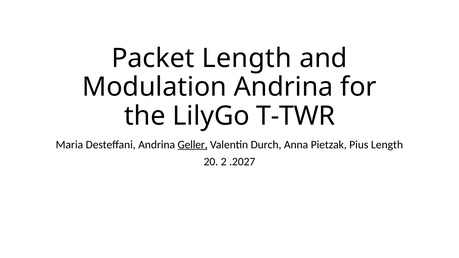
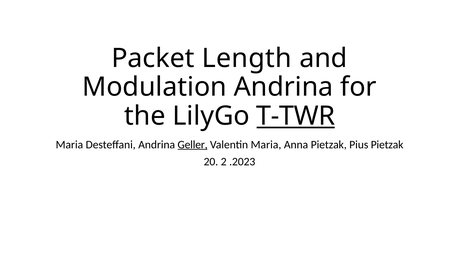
T-TWR underline: none -> present
Valentin Durch: Durch -> Maria
Pius Length: Length -> Pietzak
.2027: .2027 -> .2023
